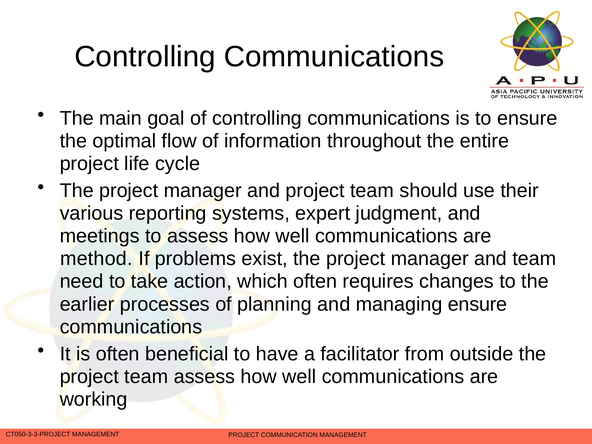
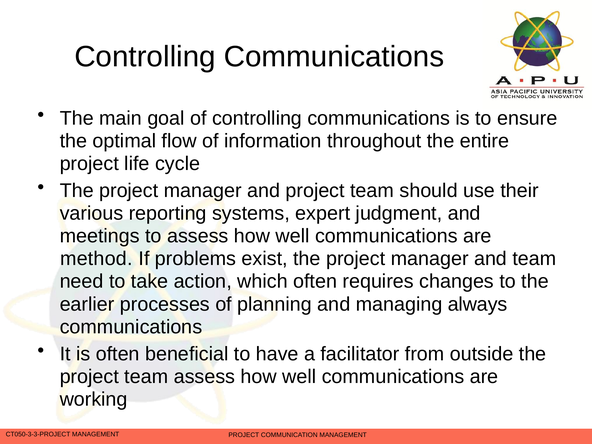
managing ensure: ensure -> always
